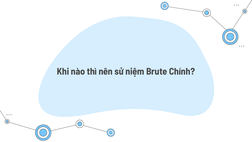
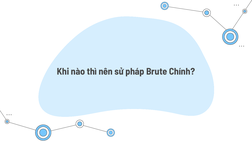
niệm: niệm -> pháp
